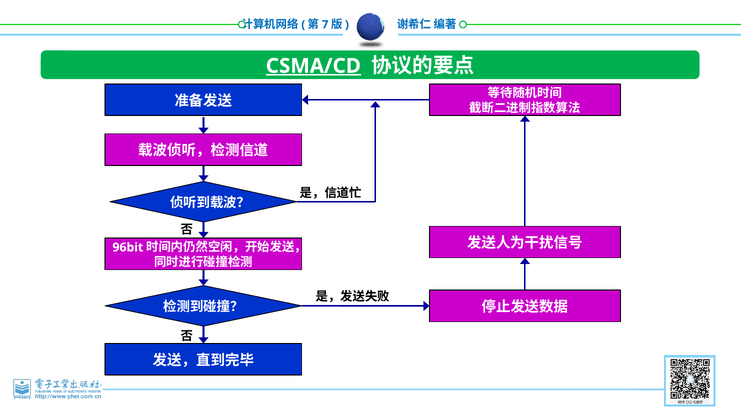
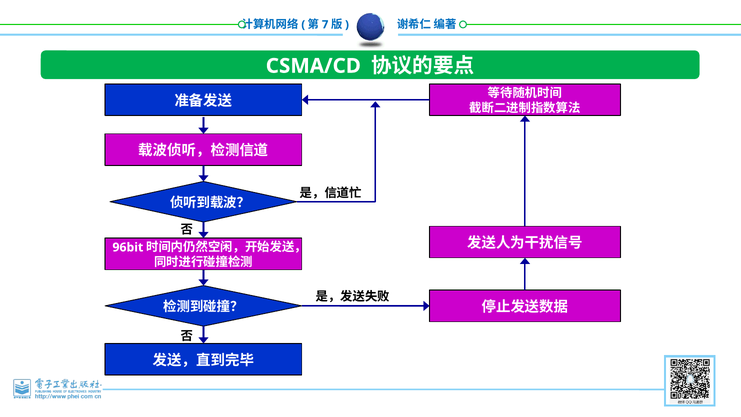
CSMA/CD underline: present -> none
